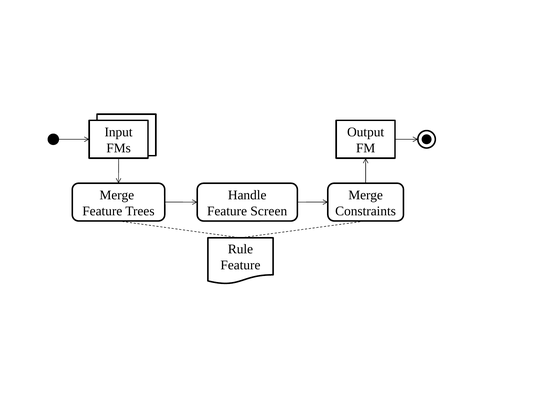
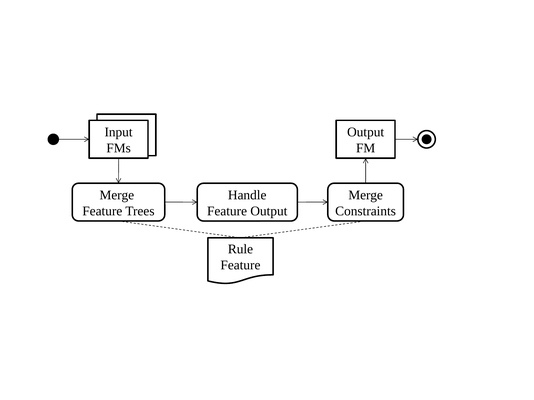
Feature Screen: Screen -> Output
